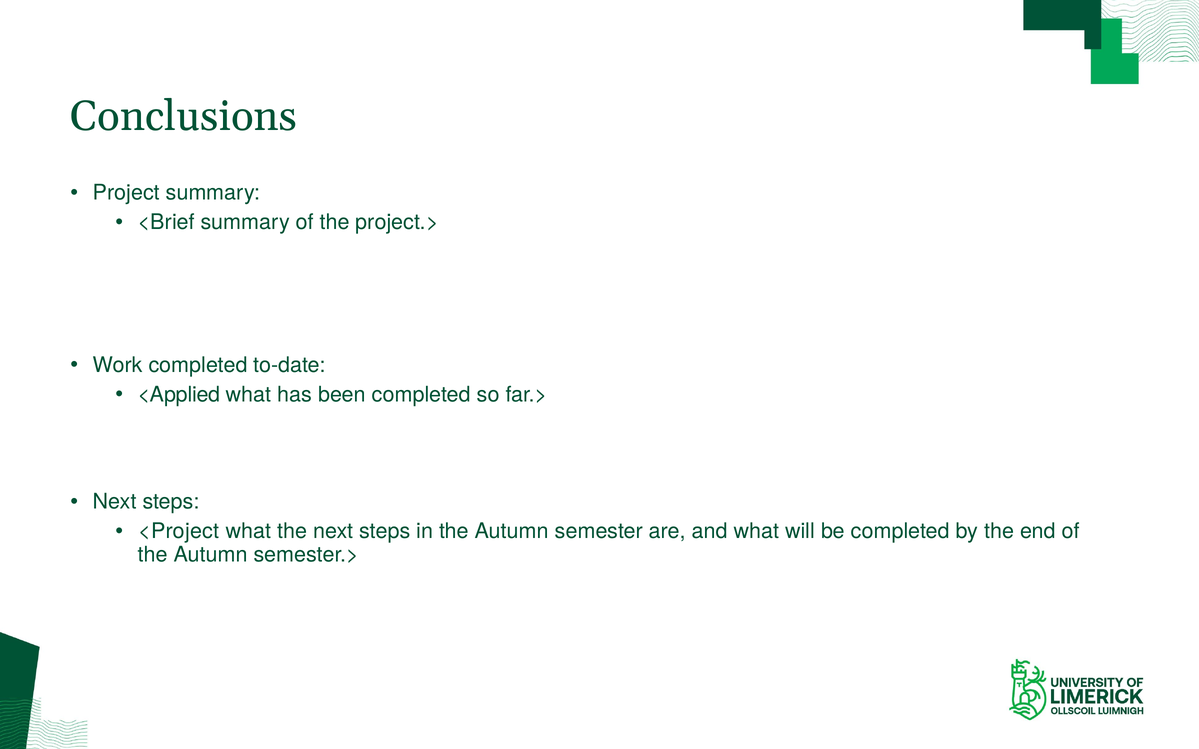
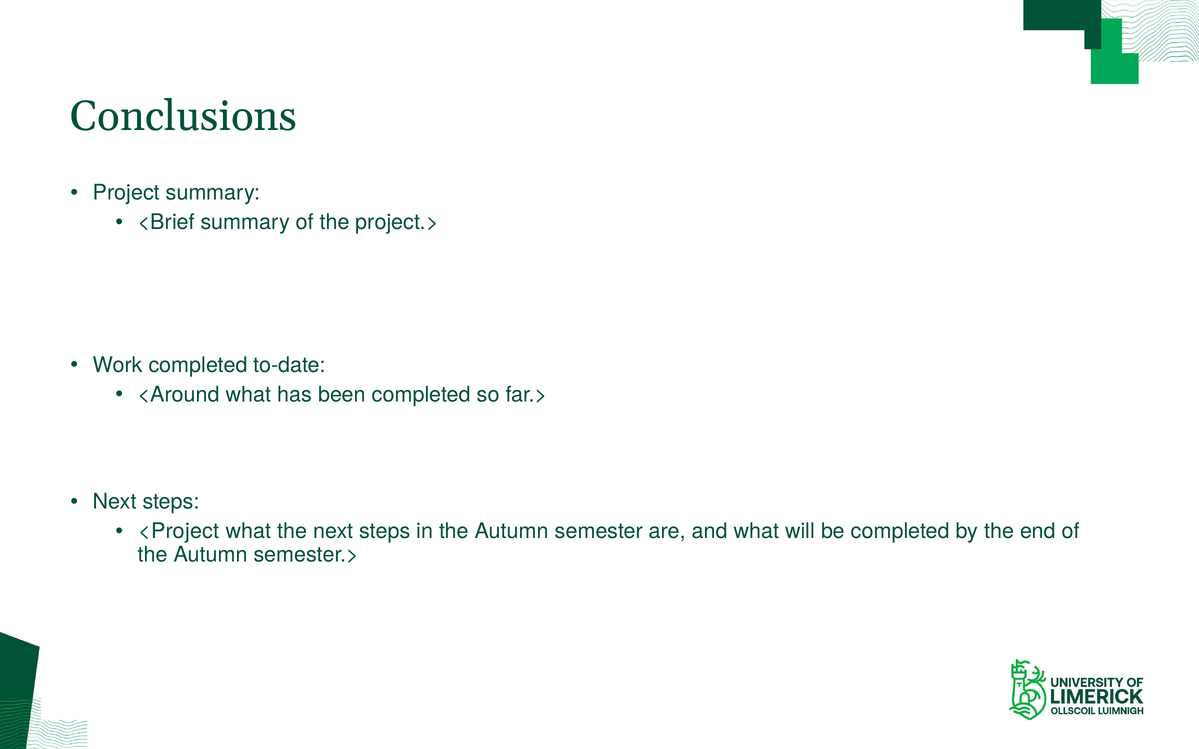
<Applied: <Applied -> <Around
